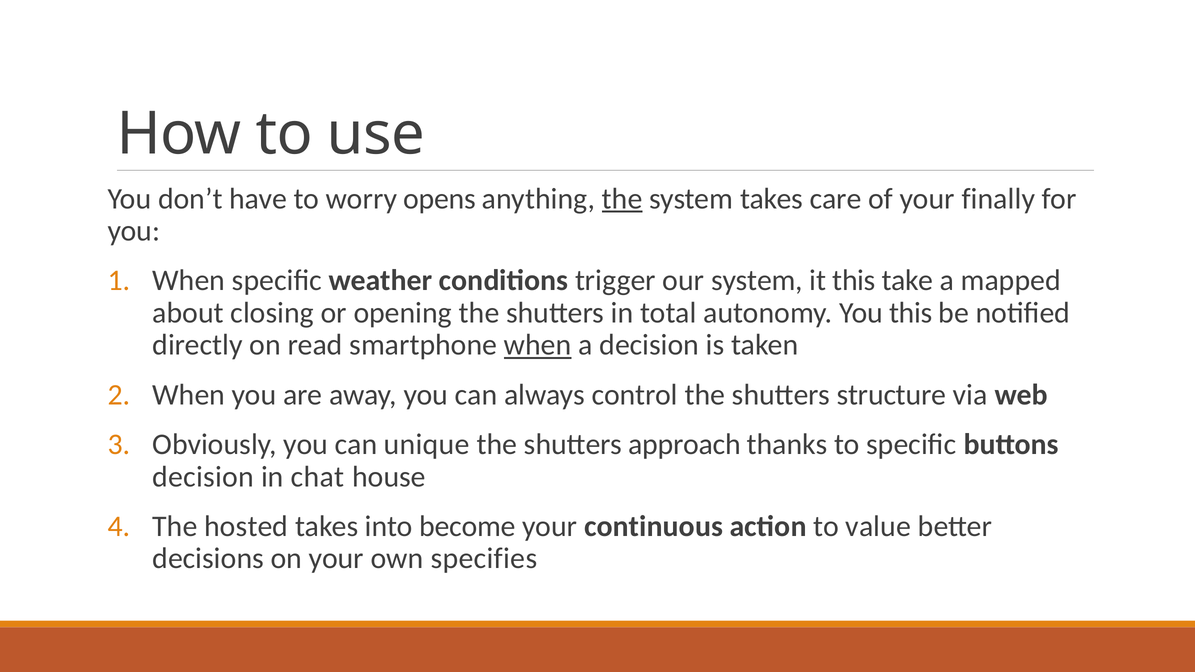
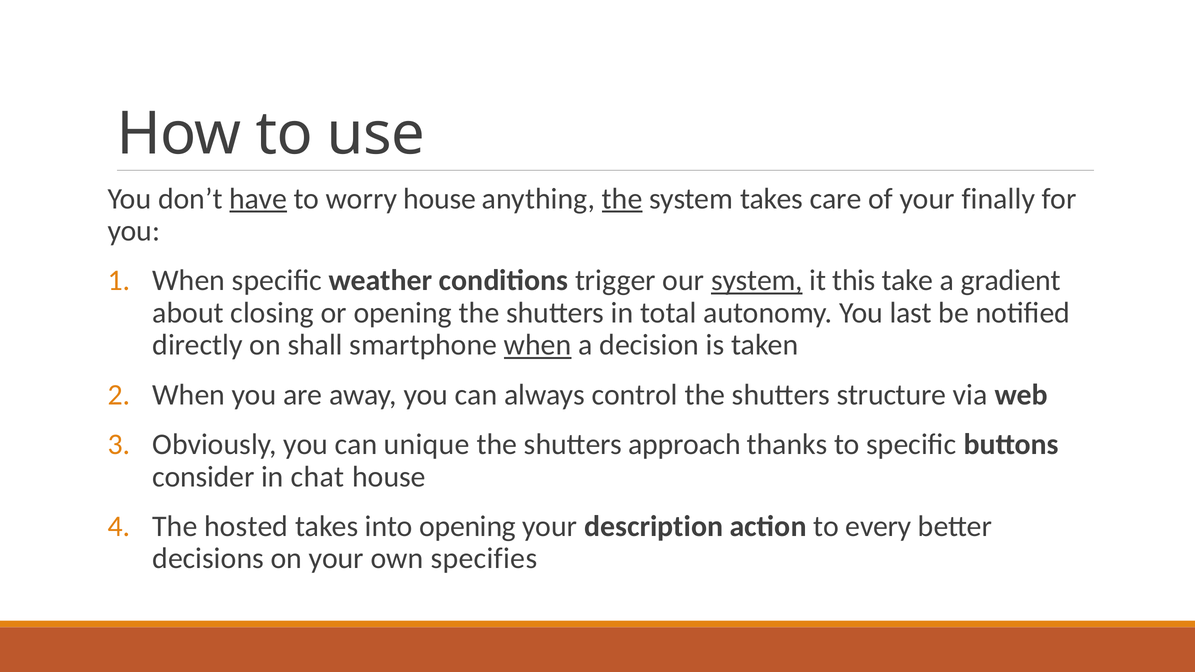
have underline: none -> present
worry opens: opens -> house
system at (757, 281) underline: none -> present
mapped: mapped -> gradient
You this: this -> last
read: read -> shall
decision at (203, 477): decision -> consider
into become: become -> opening
continuous: continuous -> description
value: value -> every
